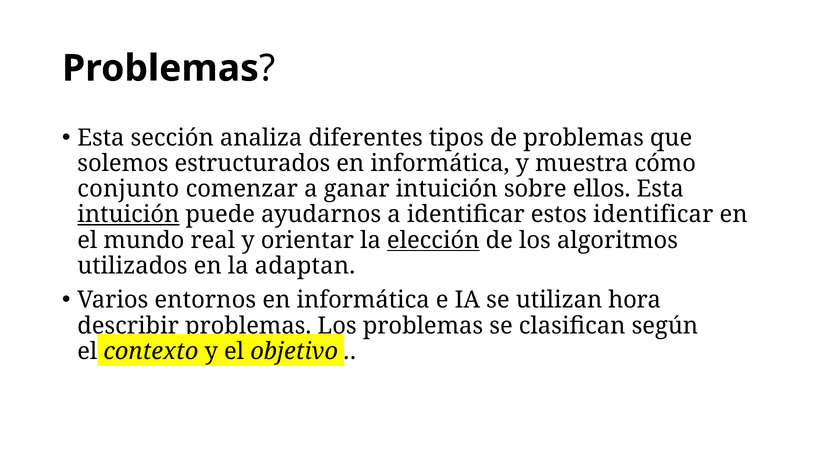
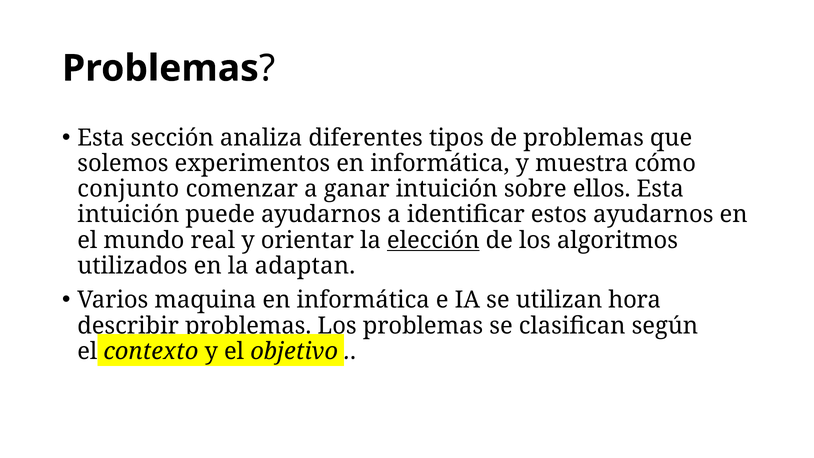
estructurados: estructurados -> experimentos
intuición at (128, 215) underline: present -> none
estos identificar: identificar -> ayudarnos
entornos: entornos -> maquina
